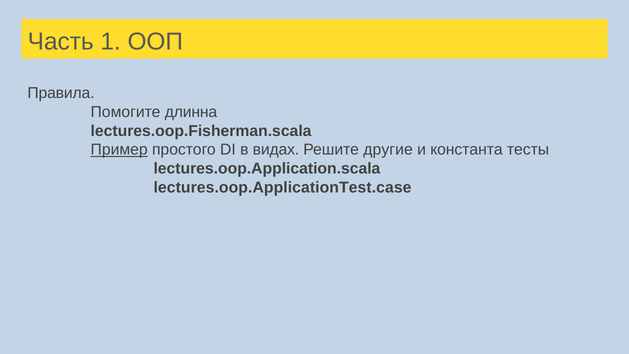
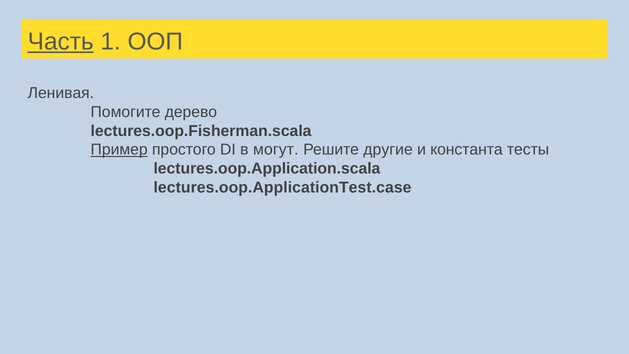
Часть underline: none -> present
Правила: Правила -> Ленивая
длинна: длинна -> дерево
видах: видах -> могут
